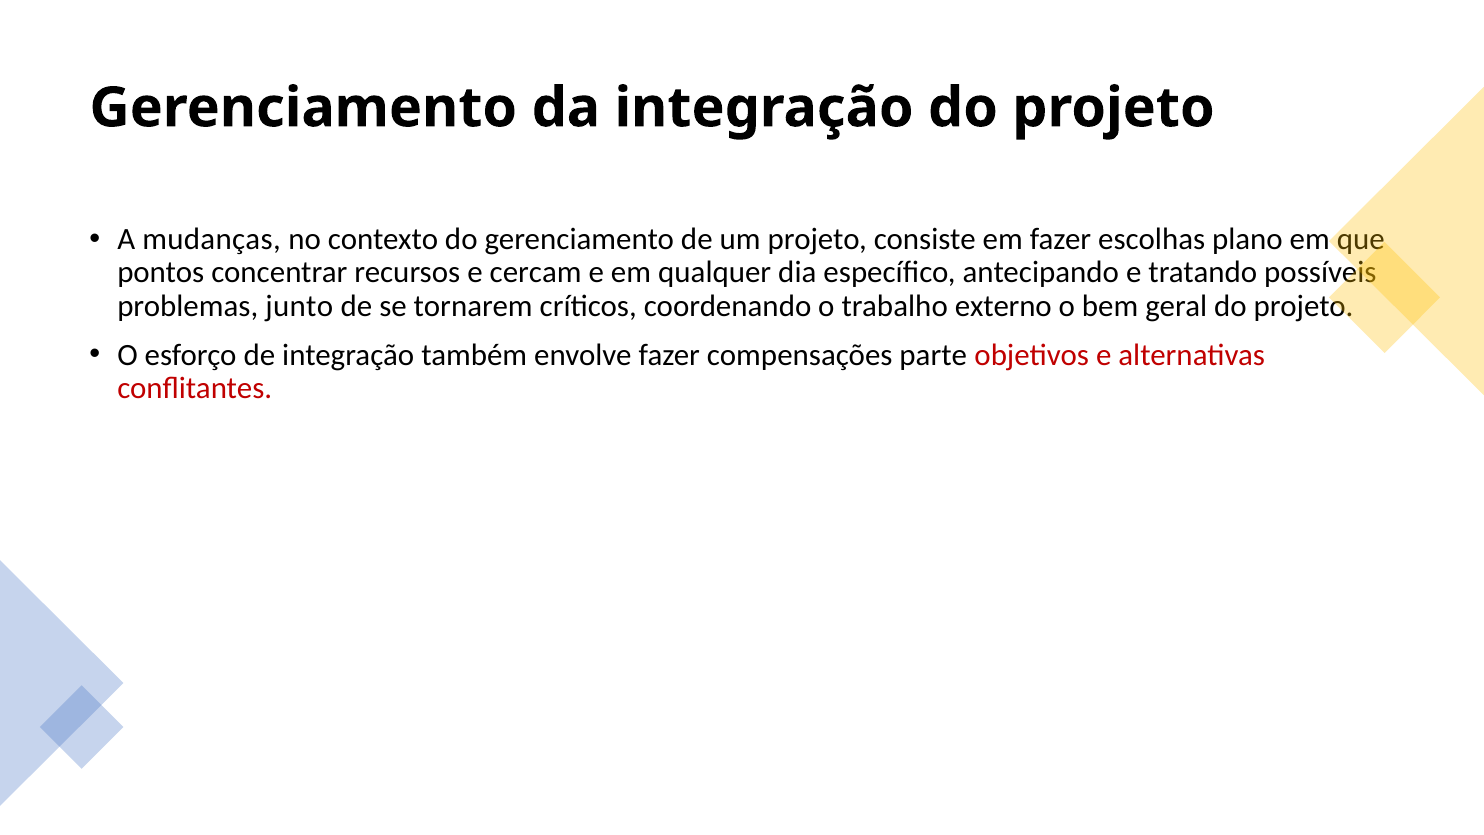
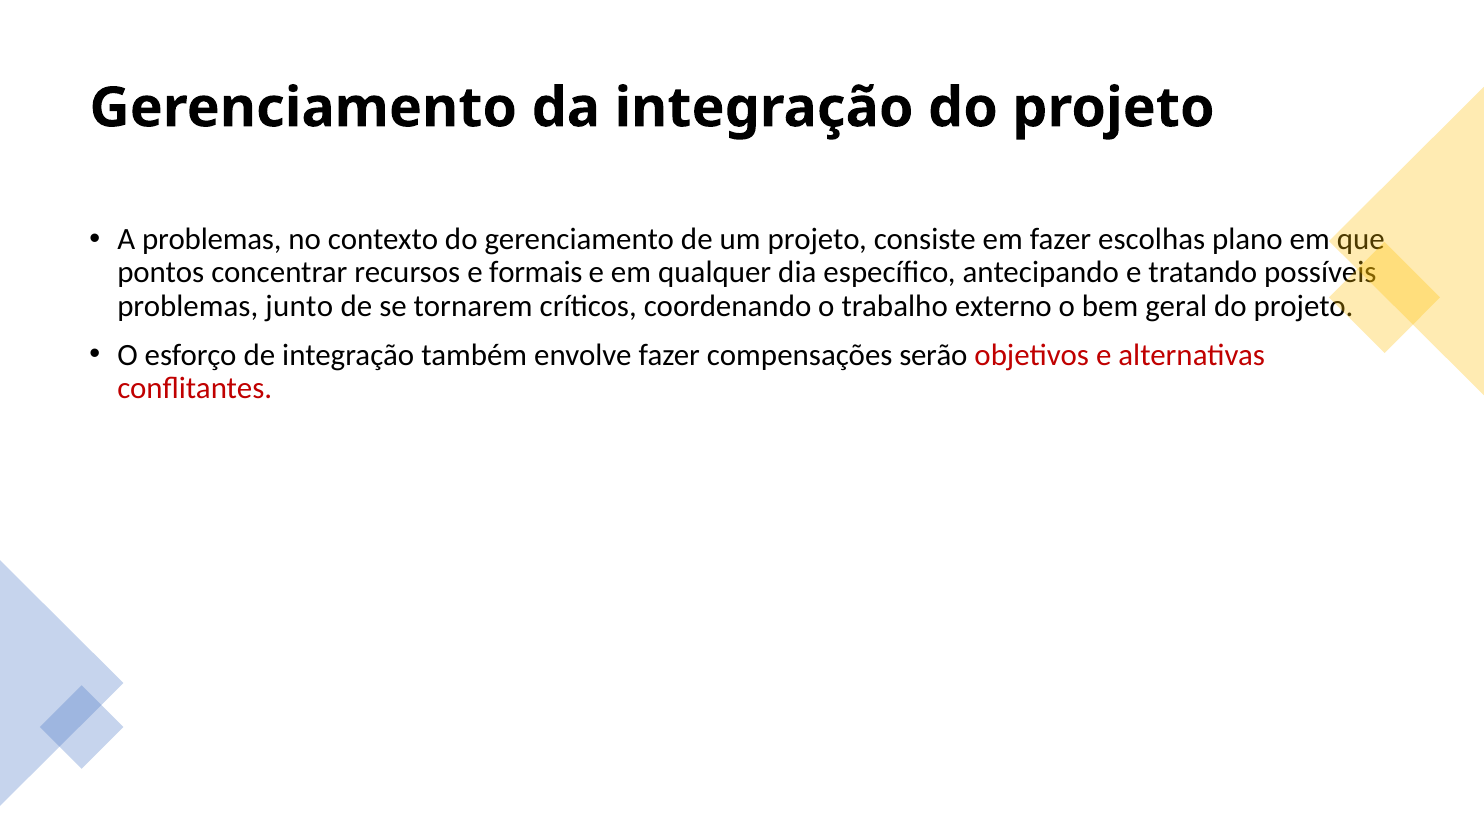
A mudanças: mudanças -> problemas
cercam: cercam -> formais
parte: parte -> serão
